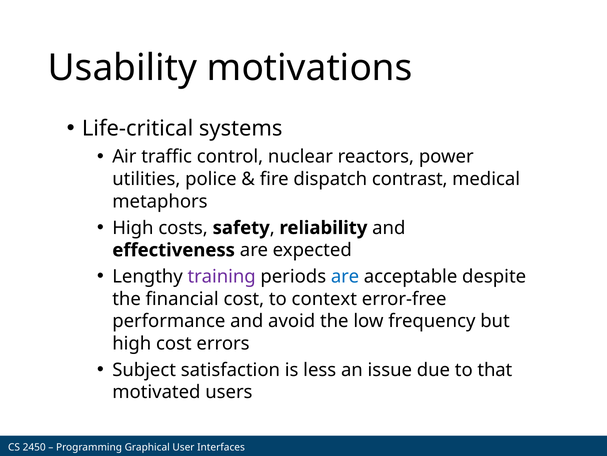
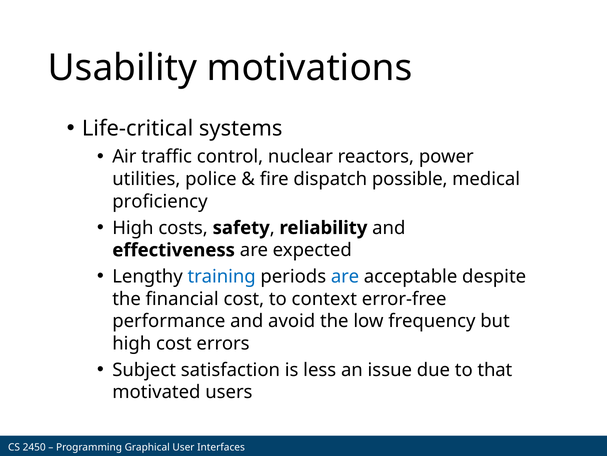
contrast: contrast -> possible
metaphors: metaphors -> proficiency
training colour: purple -> blue
